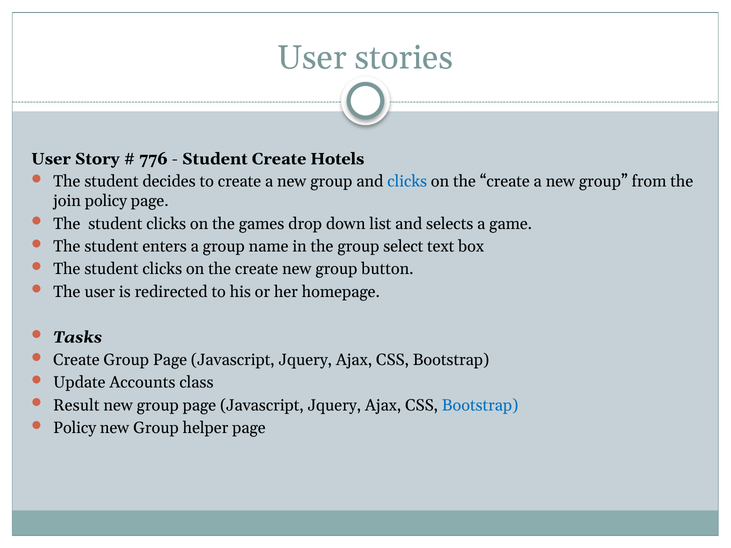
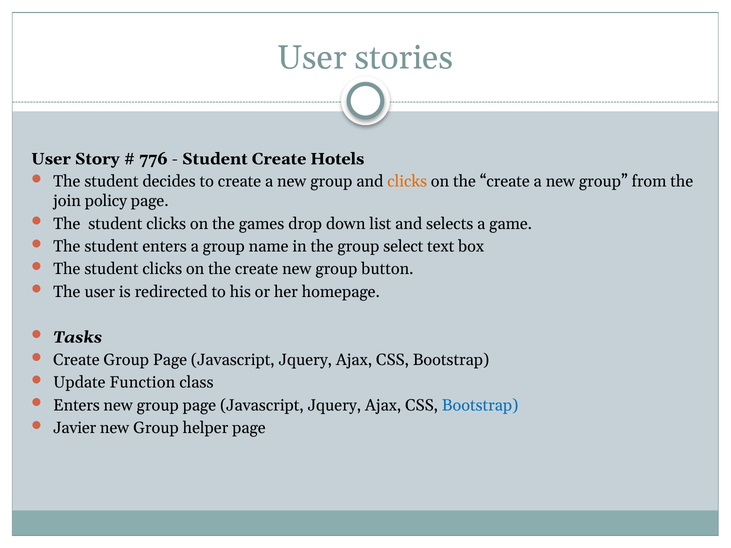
clicks at (407, 182) colour: blue -> orange
Accounts: Accounts -> Function
Result at (76, 406): Result -> Enters
Policy at (75, 428): Policy -> Javier
